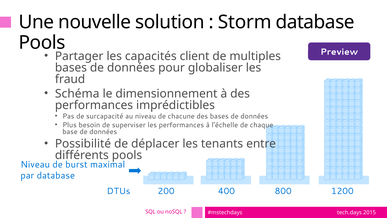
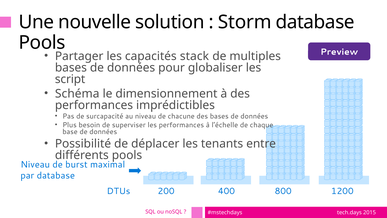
client: client -> stack
fraud: fraud -> script
